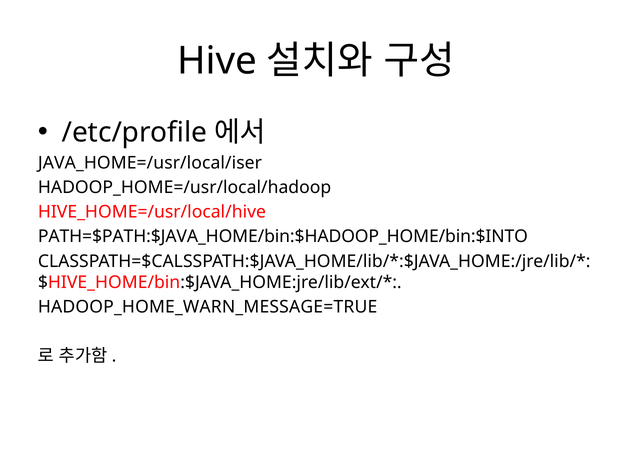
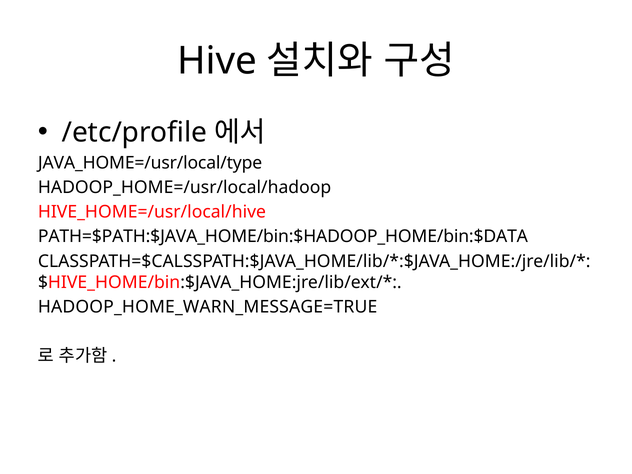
JAVA_HOME=/usr/local/iser: JAVA_HOME=/usr/local/iser -> JAVA_HOME=/usr/local/type
PATH=$PATH:$JAVA_HOME/bin:$HADOOP_HOME/bin:$INTO: PATH=$PATH:$JAVA_HOME/bin:$HADOOP_HOME/bin:$INTO -> PATH=$PATH:$JAVA_HOME/bin:$HADOOP_HOME/bin:$DATA
